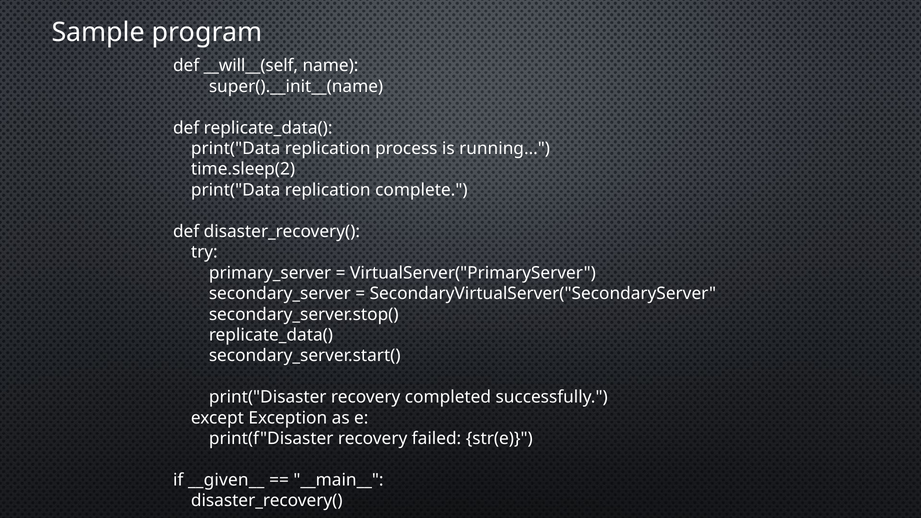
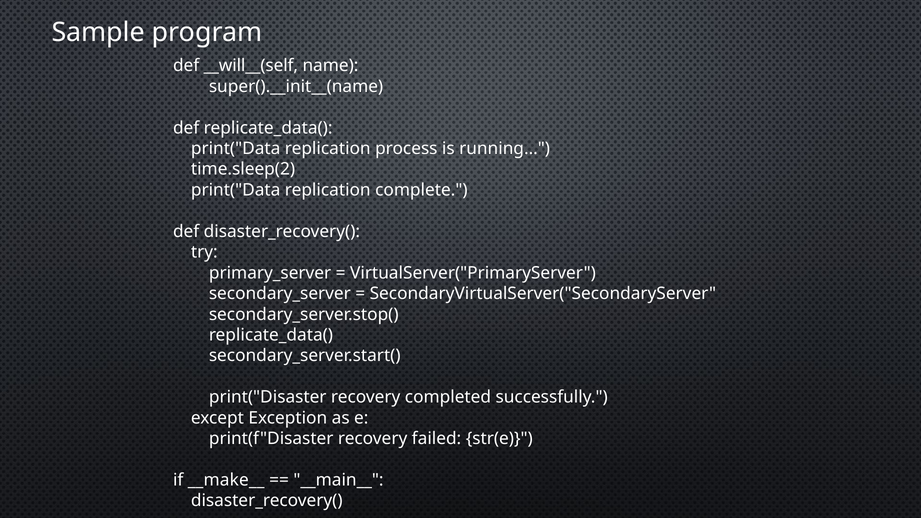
__given__: __given__ -> __make__
